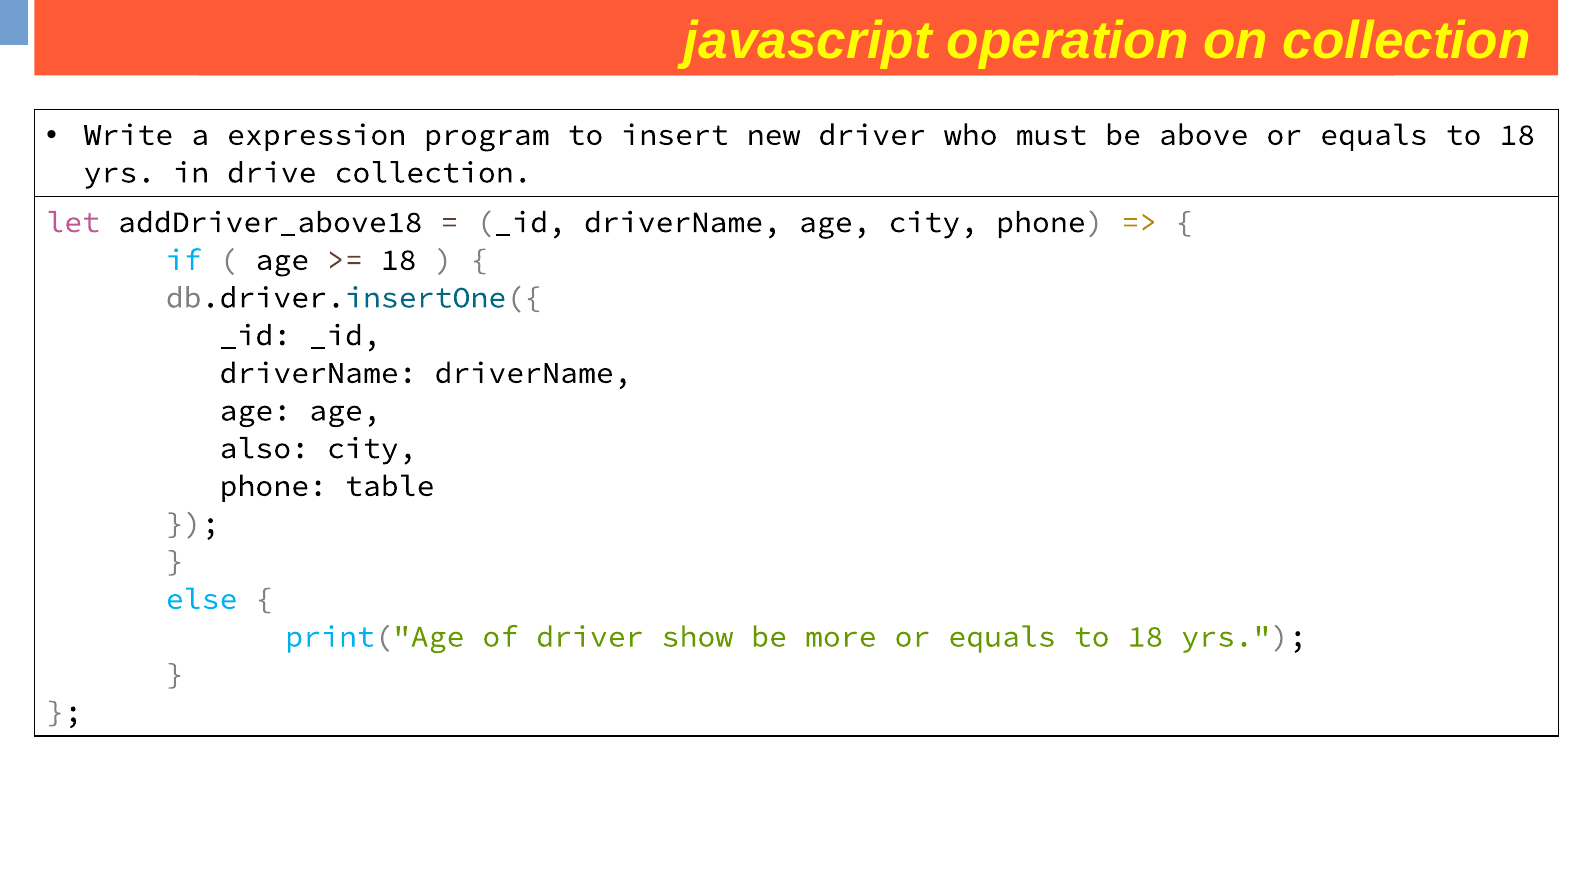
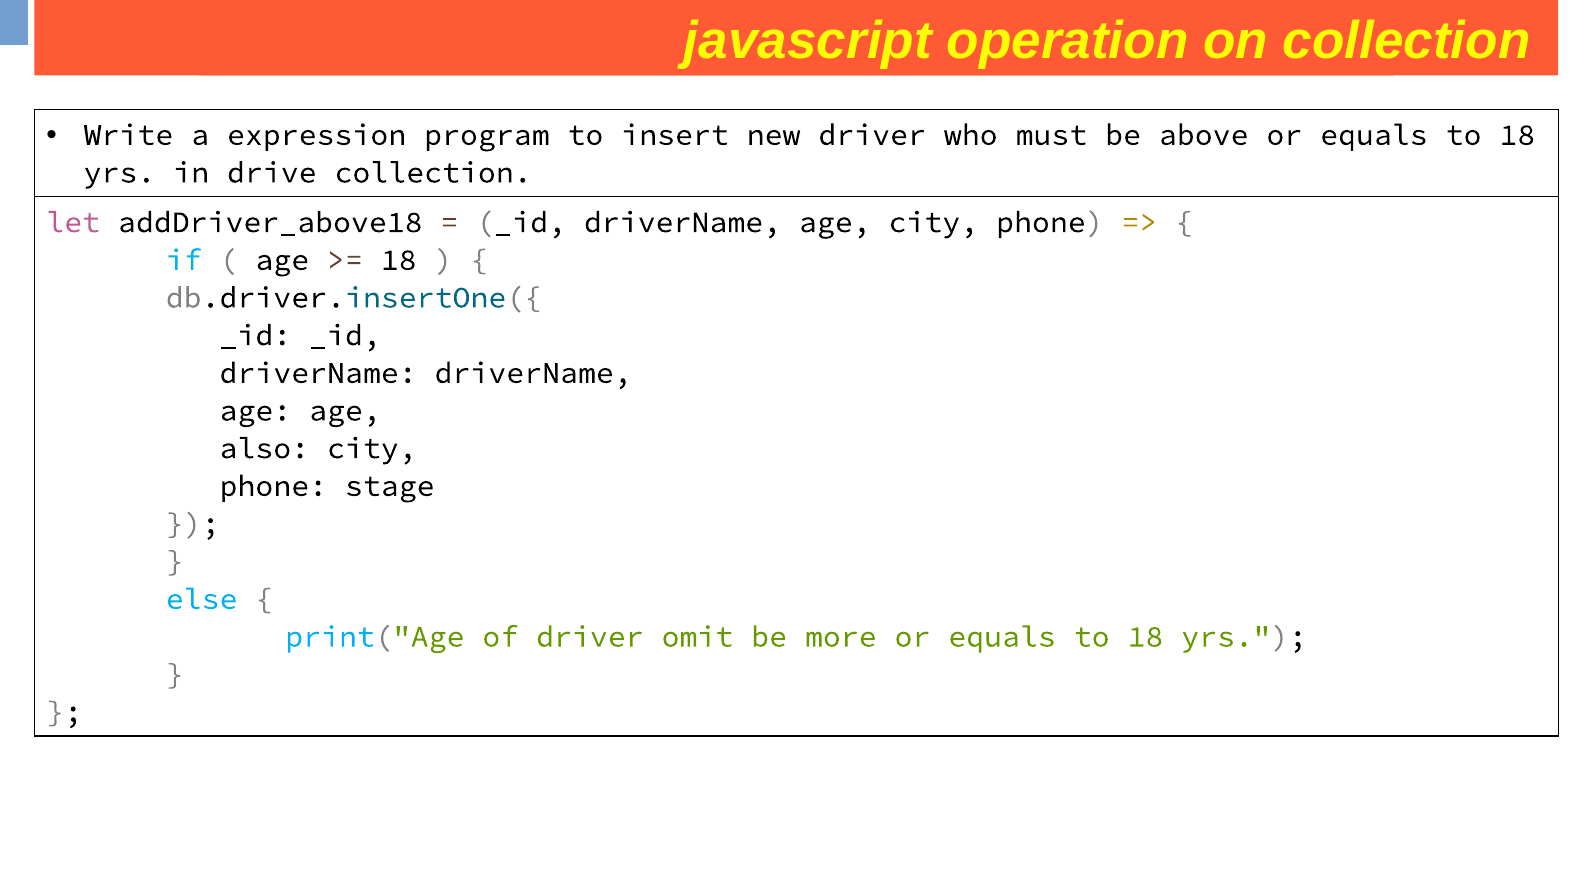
table: table -> stage
show: show -> omit
